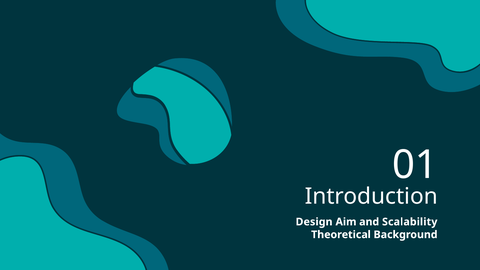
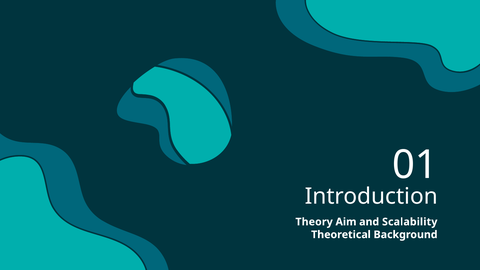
Design: Design -> Theory
